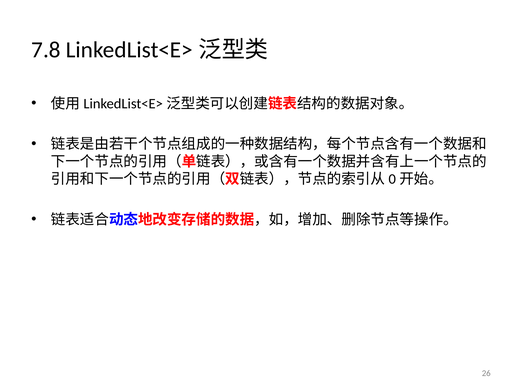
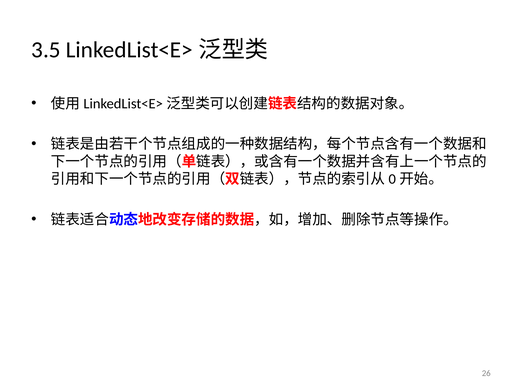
7.8: 7.8 -> 3.5
